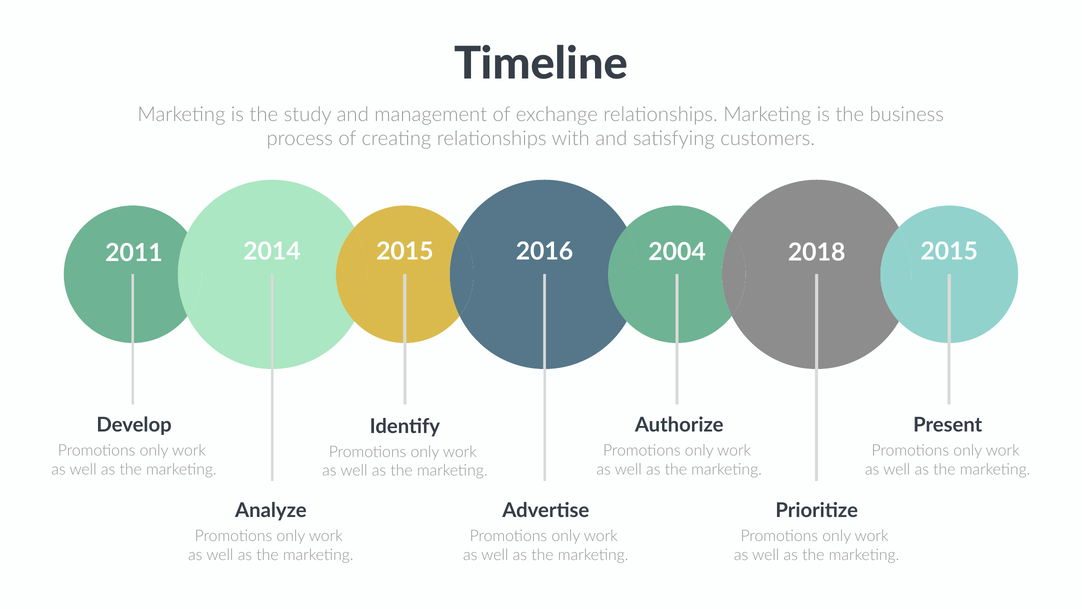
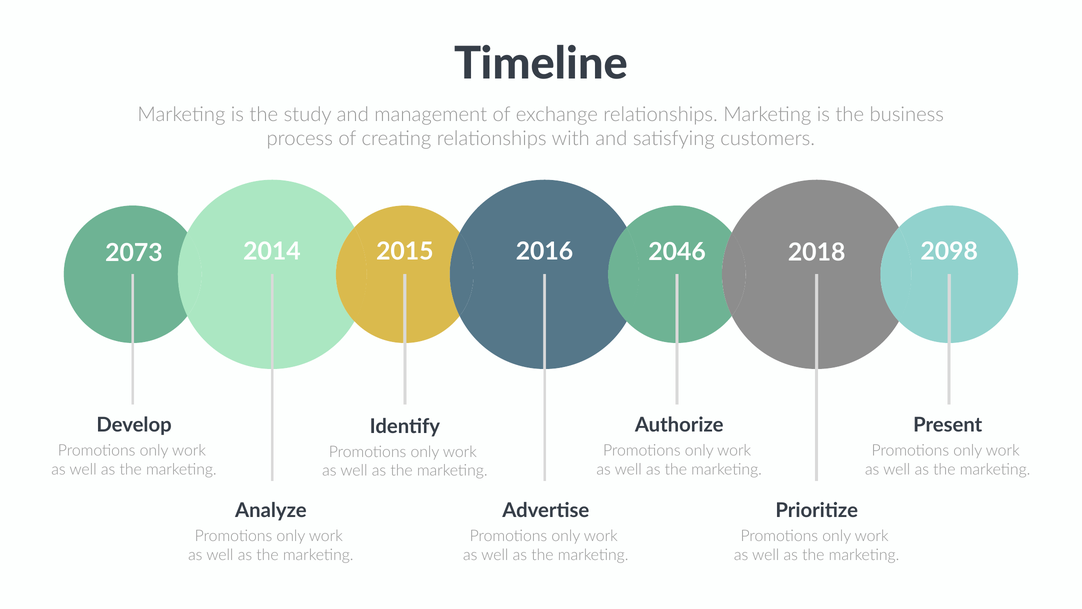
2011: 2011 -> 2073
2004: 2004 -> 2046
2018 2015: 2015 -> 2098
